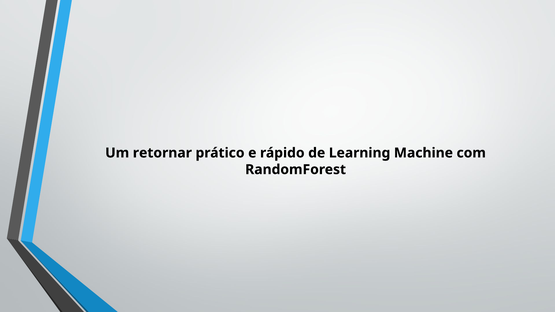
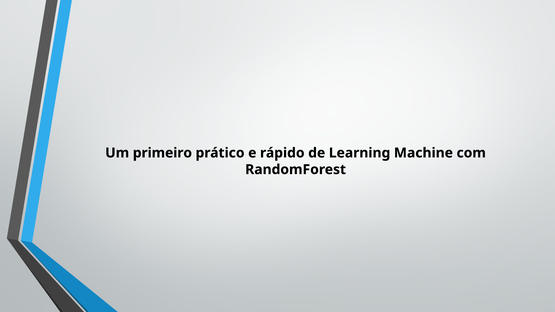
retornar: retornar -> primeiro
